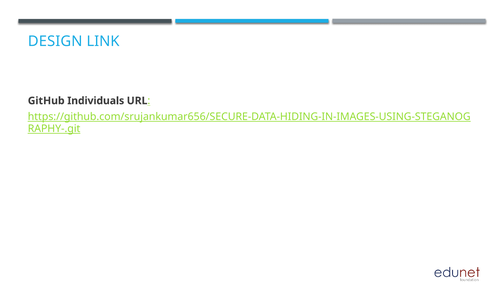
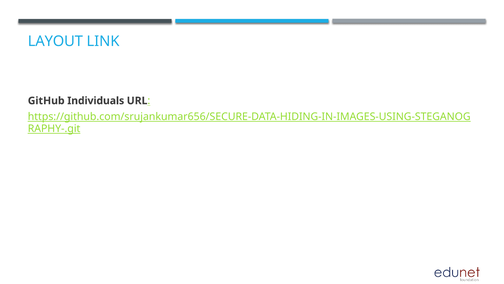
DESIGN: DESIGN -> LAYOUT
